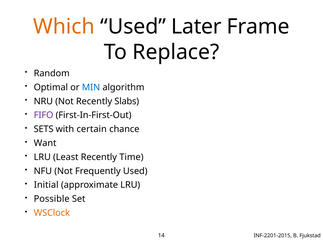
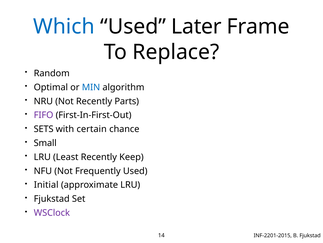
Which colour: orange -> blue
Slabs: Slabs -> Parts
Want: Want -> Small
Time: Time -> Keep
Possible at (52, 198): Possible -> Fjukstad
WSClock colour: orange -> purple
